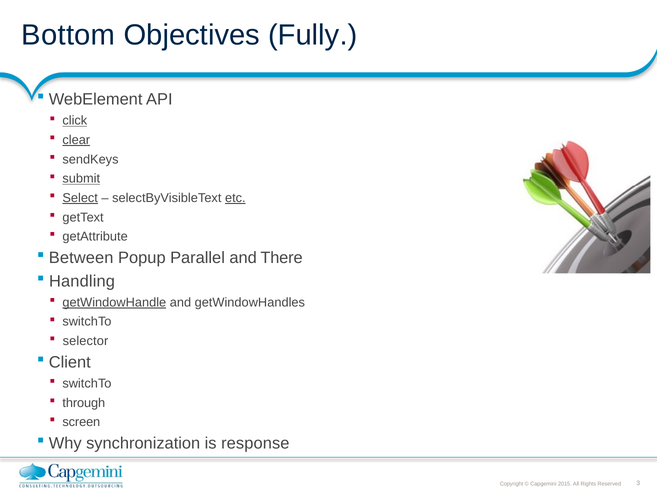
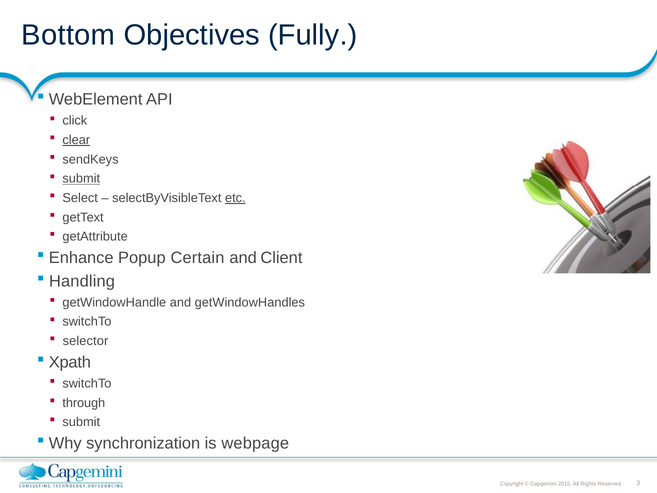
click underline: present -> none
Select underline: present -> none
Between: Between -> Enhance
Parallel: Parallel -> Certain
There: There -> Client
getWindowHandle underline: present -> none
Client: Client -> Xpath
screen at (81, 422): screen -> submit
response: response -> webpage
